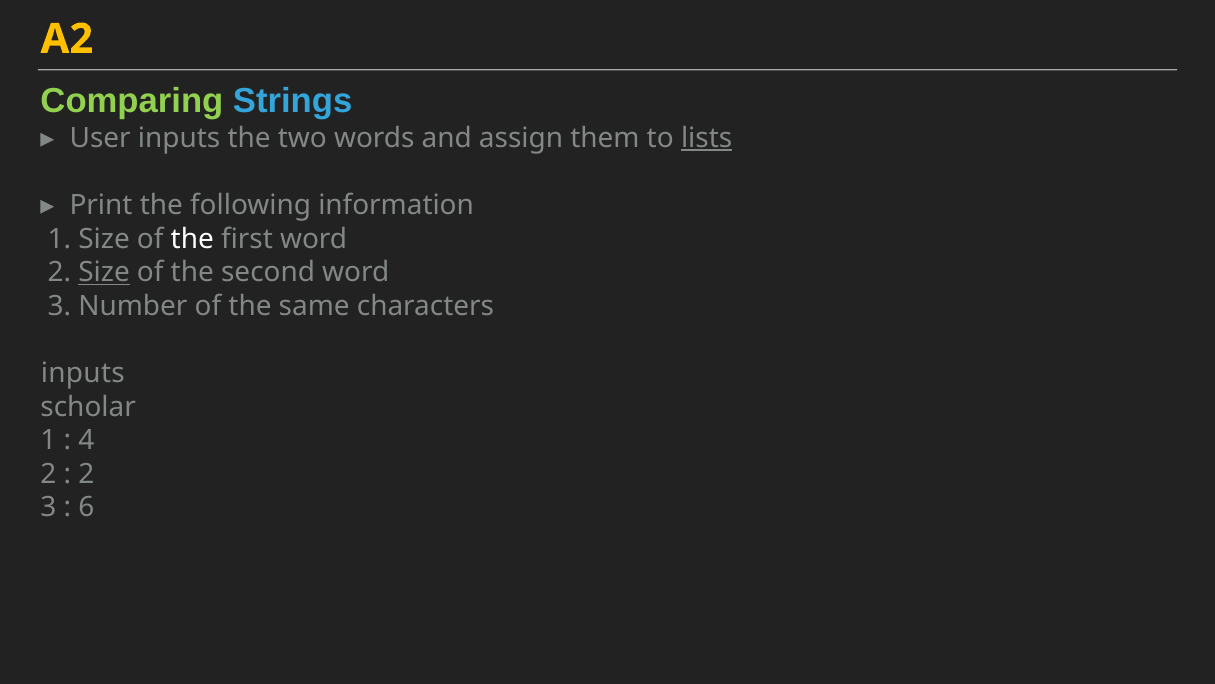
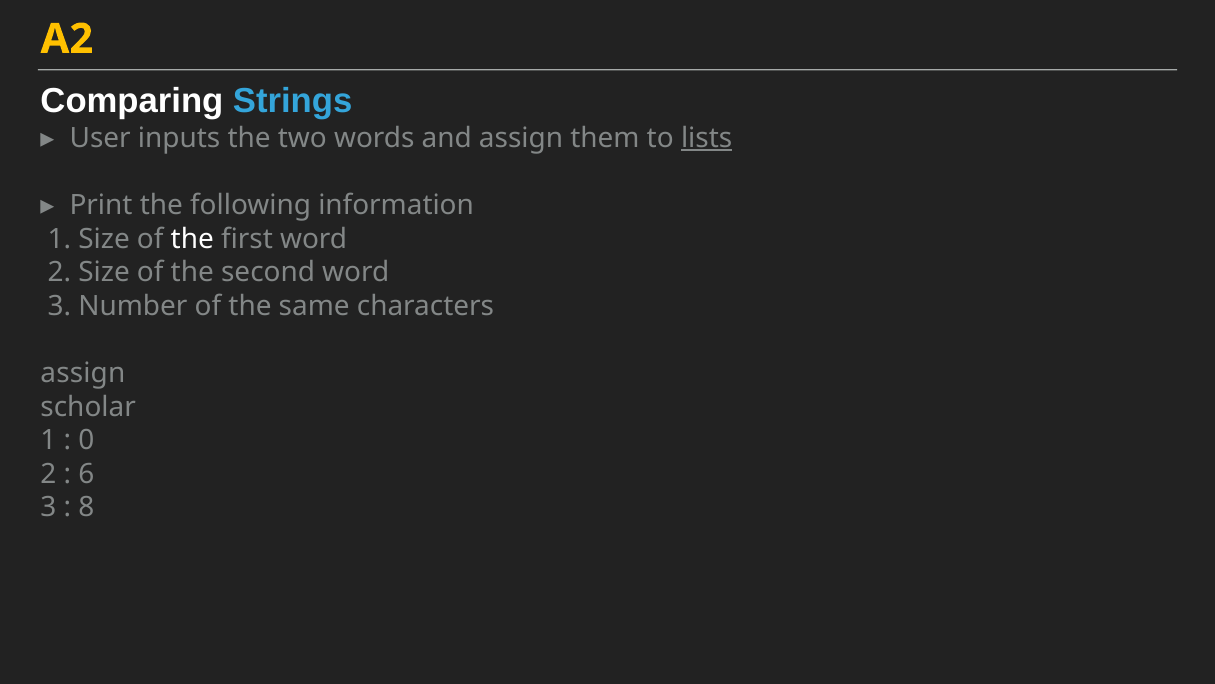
Comparing colour: light green -> white
Size at (104, 272) underline: present -> none
inputs at (83, 373): inputs -> assign
4: 4 -> 0
2 at (86, 474): 2 -> 6
6: 6 -> 8
